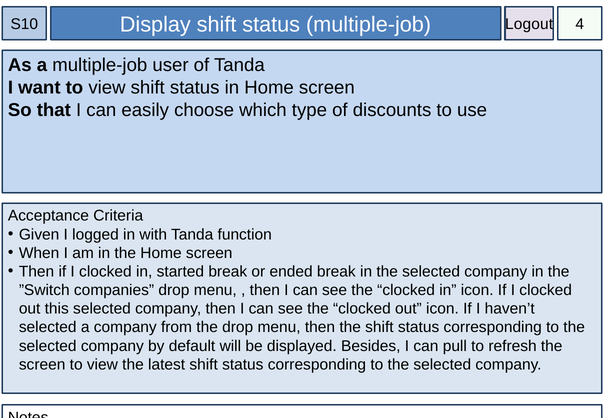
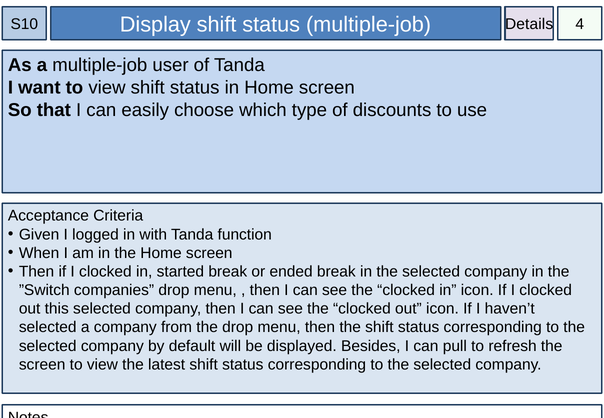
Logout: Logout -> Details
